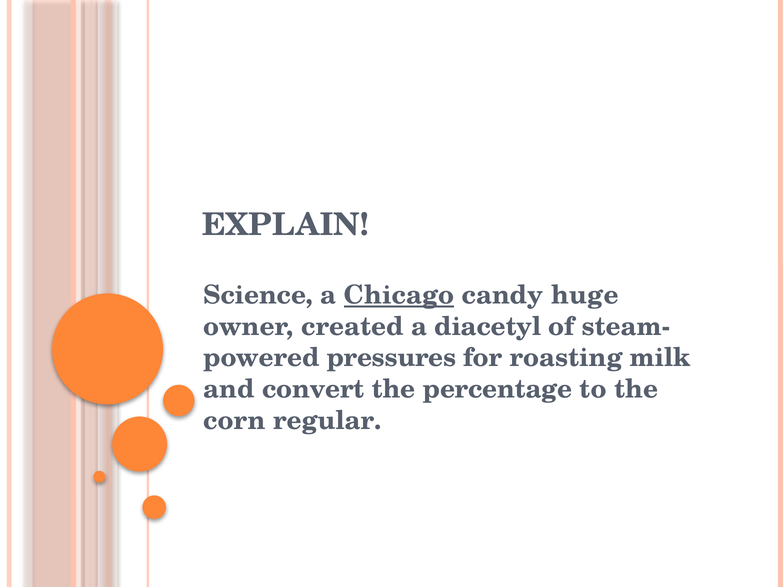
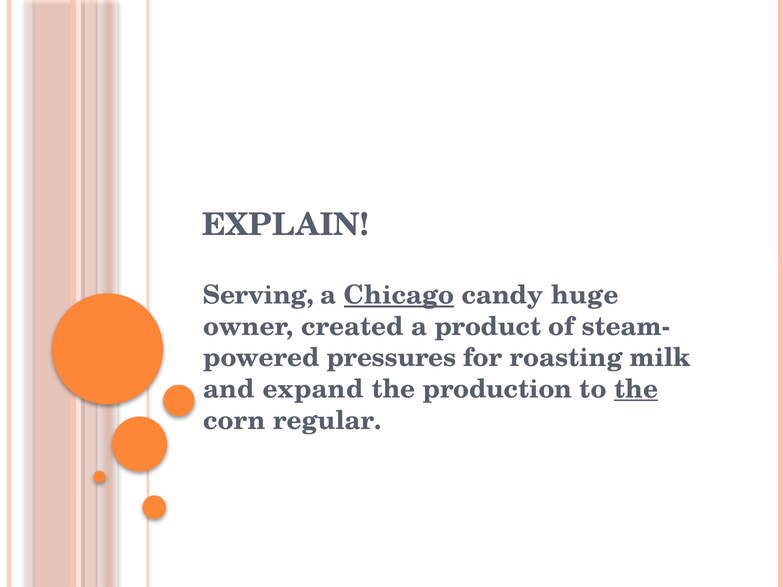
Science: Science -> Serving
diacetyl: diacetyl -> product
convert: convert -> expand
percentage: percentage -> production
the at (636, 389) underline: none -> present
